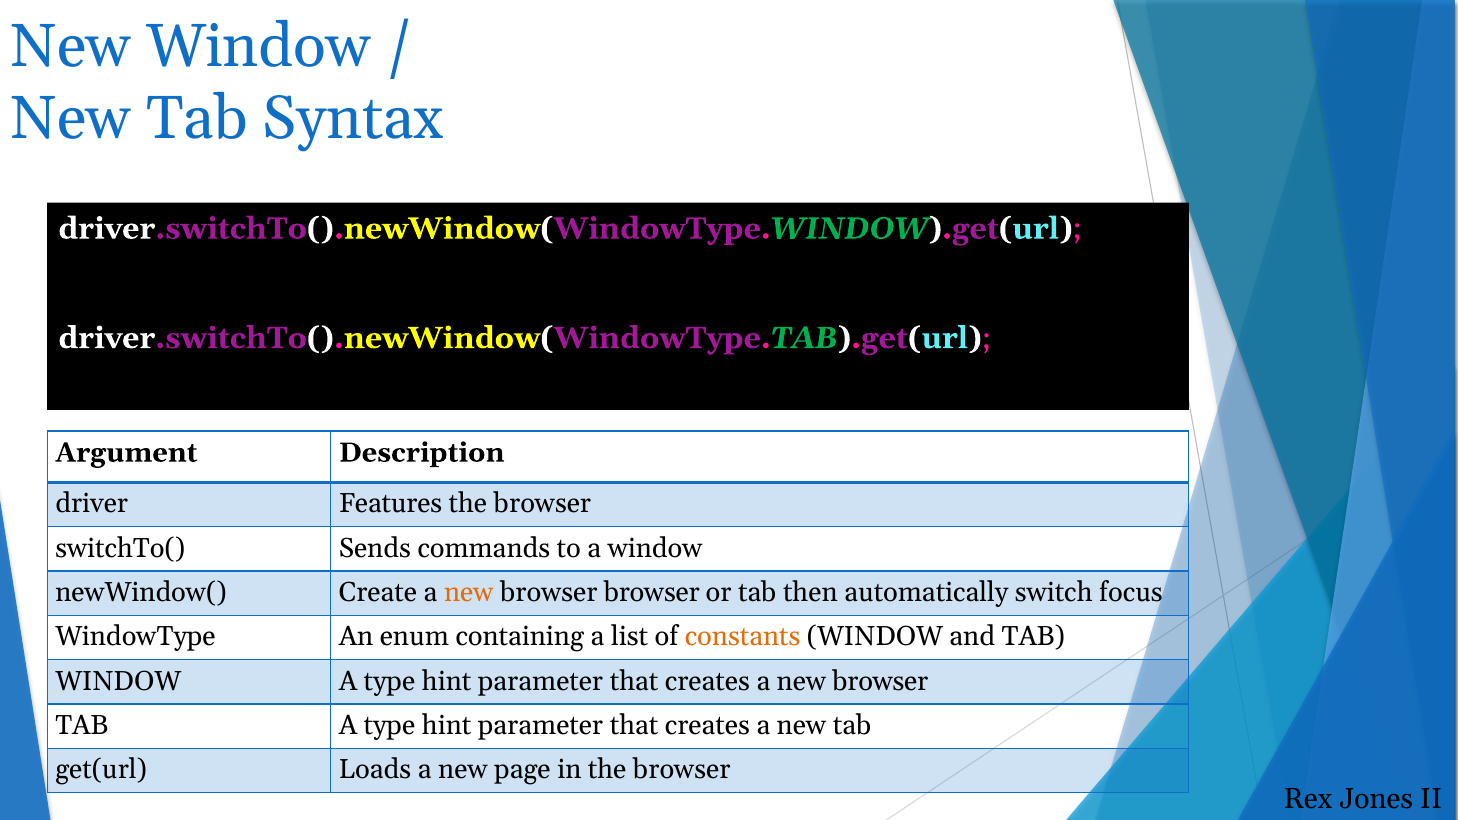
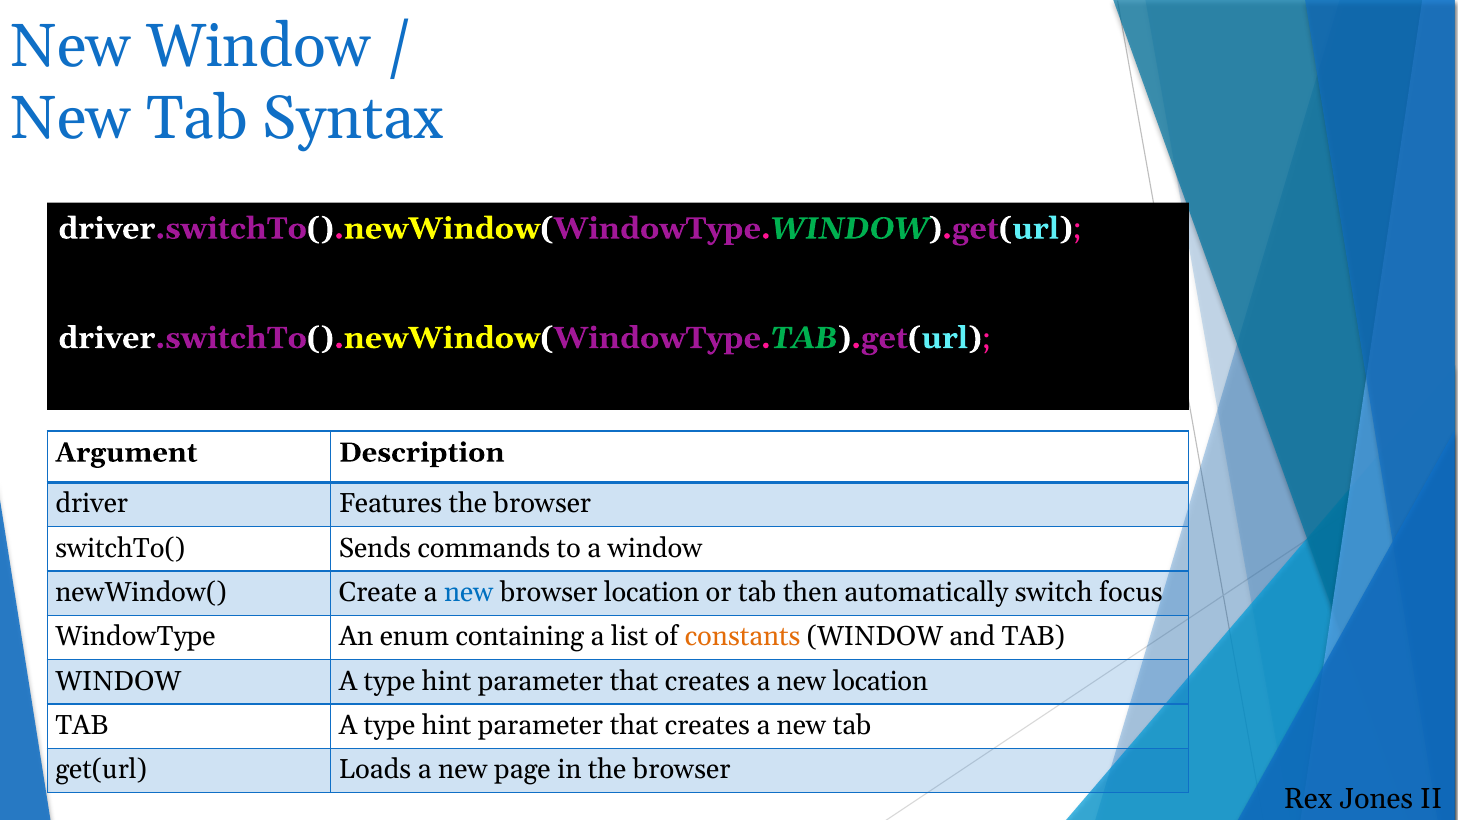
new at (469, 592) colour: orange -> blue
browser browser: browser -> location
creates a new browser: browser -> location
